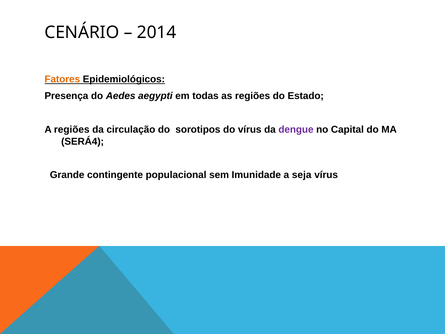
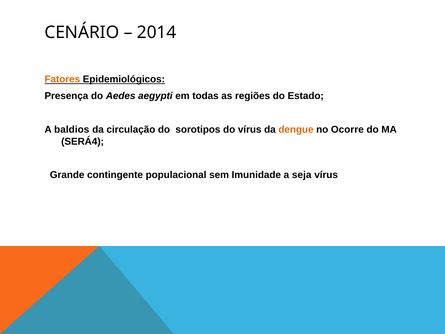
A regiões: regiões -> baldios
dengue colour: purple -> orange
Capital: Capital -> Ocorre
